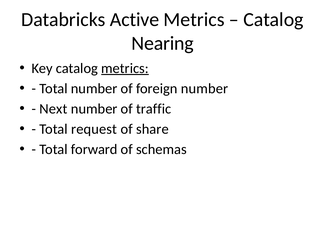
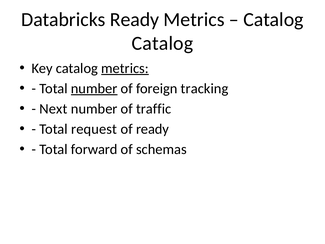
Databricks Active: Active -> Ready
Nearing at (163, 43): Nearing -> Catalog
number at (94, 88) underline: none -> present
foreign number: number -> tracking
of share: share -> ready
